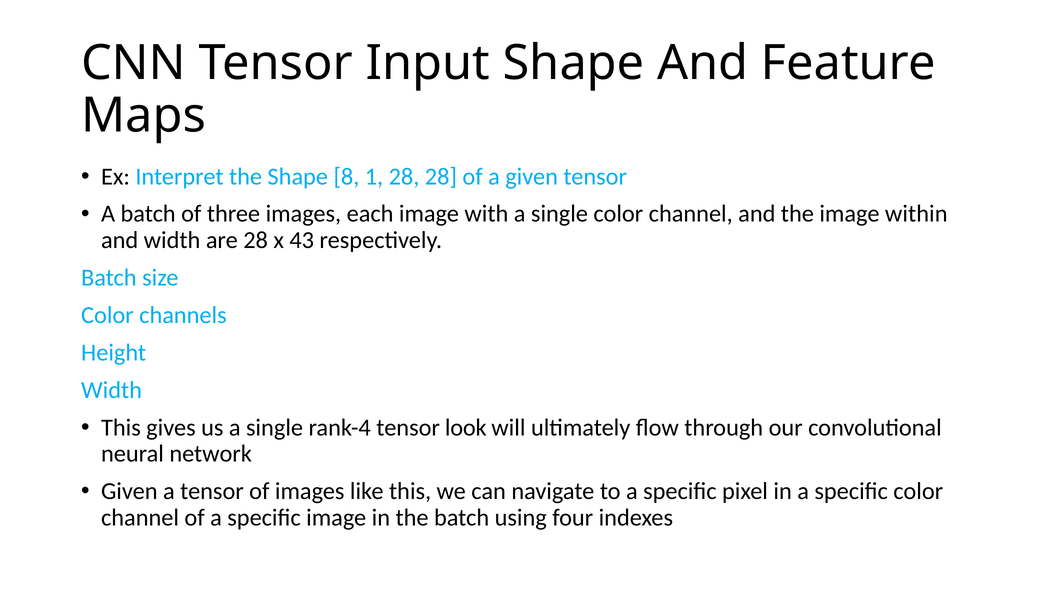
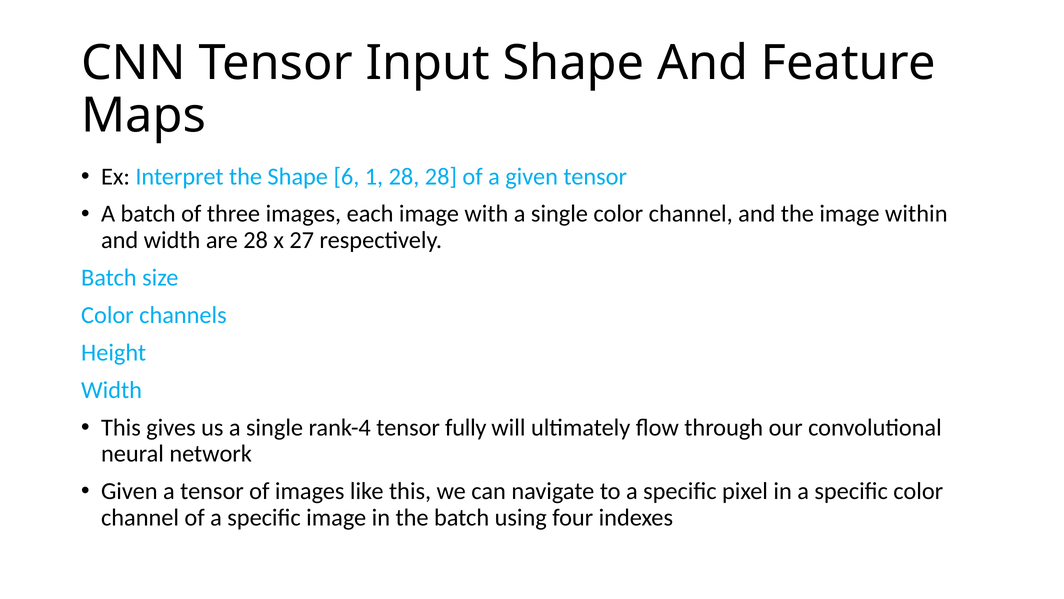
8: 8 -> 6
43: 43 -> 27
look: look -> fully
